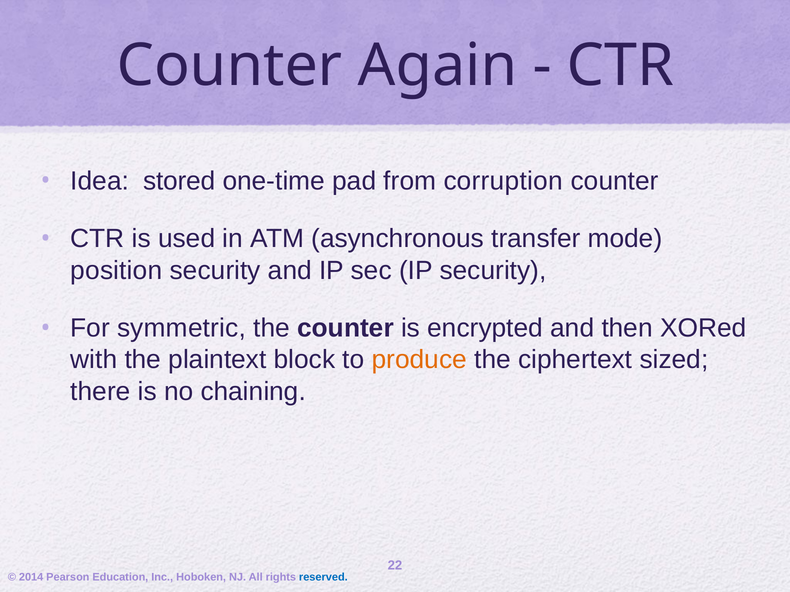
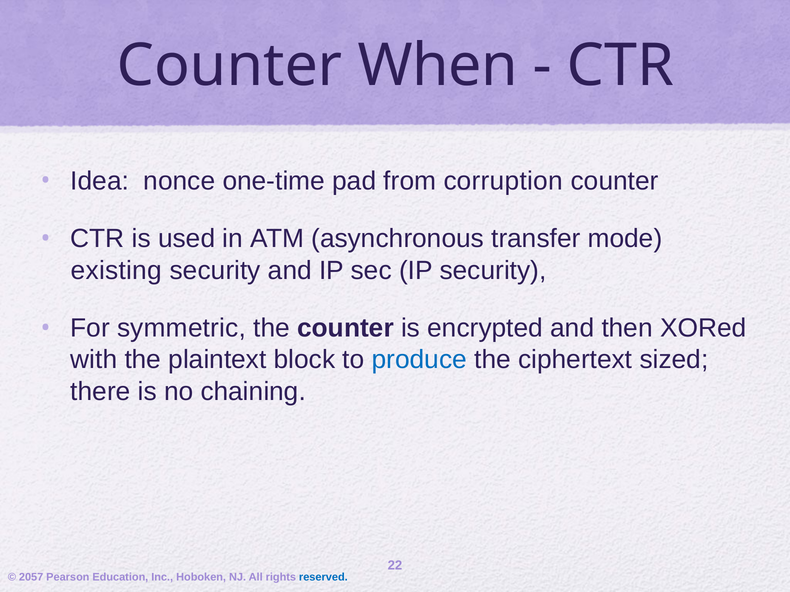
Again: Again -> When
stored: stored -> nonce
position: position -> existing
produce colour: orange -> blue
2014: 2014 -> 2057
